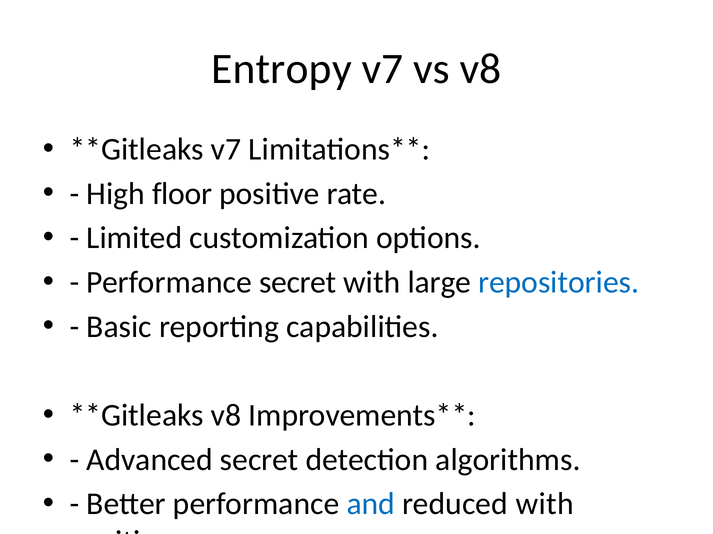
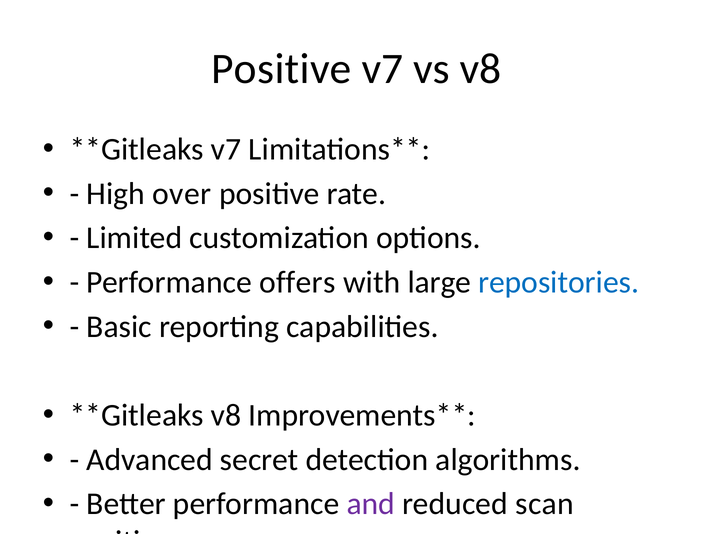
Entropy at (281, 69): Entropy -> Positive
floor: floor -> over
Performance secret: secret -> offers
and at (371, 505) colour: blue -> purple
reduced with: with -> scan
